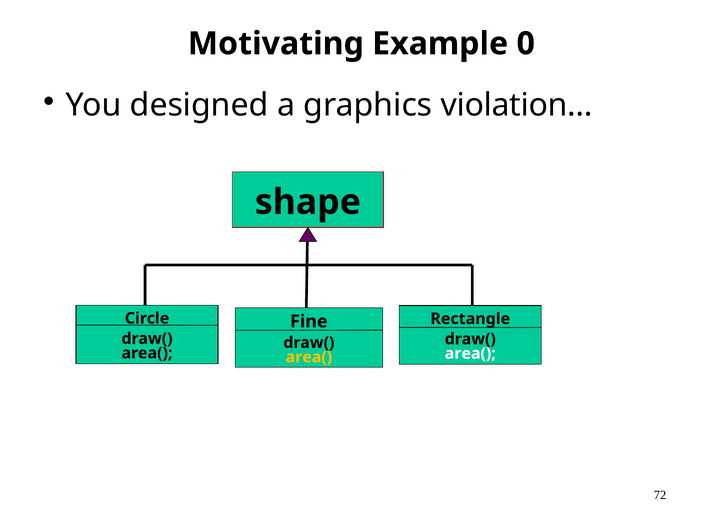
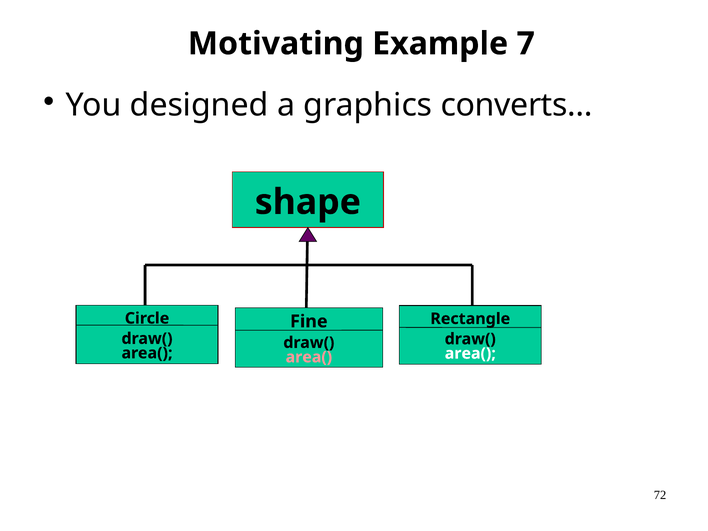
0: 0 -> 7
violation…: violation… -> converts…
area( at (309, 357) colour: yellow -> pink
